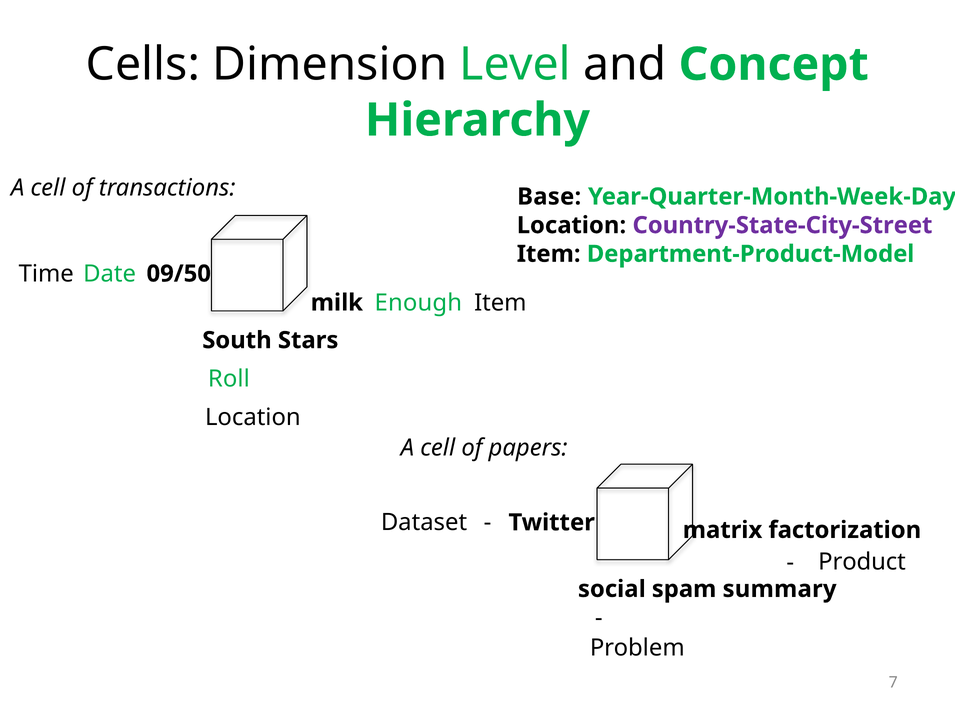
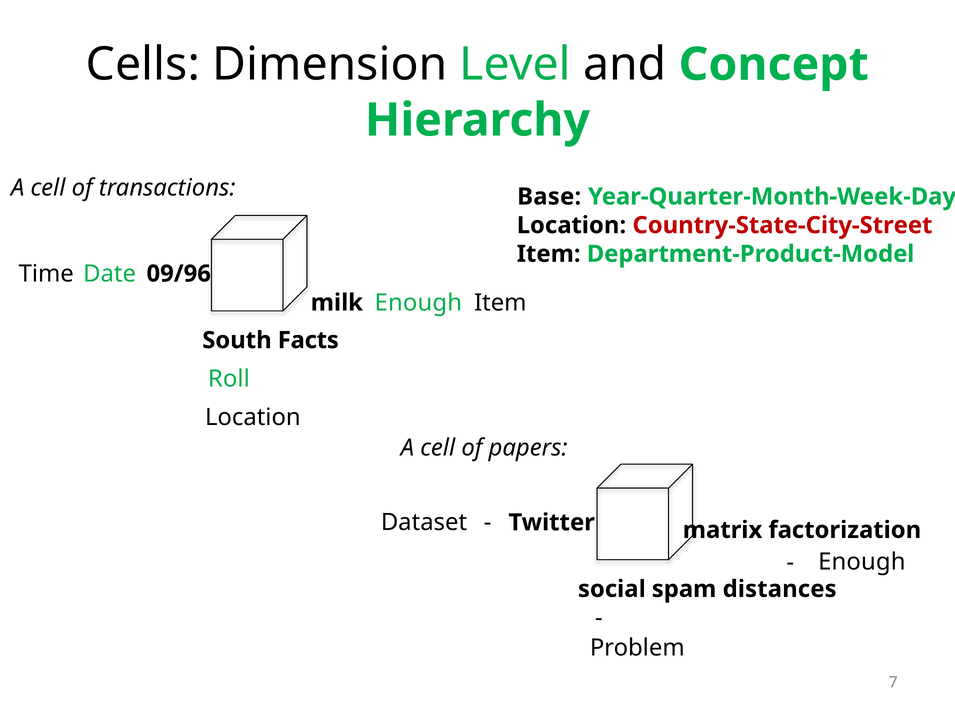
Country-State-City-Street colour: purple -> red
09/50: 09/50 -> 09/96
Stars: Stars -> Facts
Product at (862, 562): Product -> Enough
summary: summary -> distances
